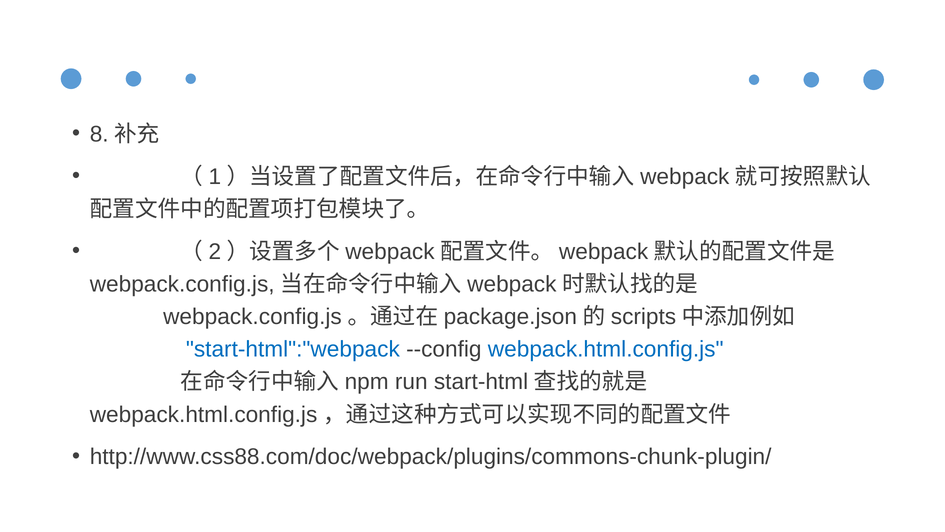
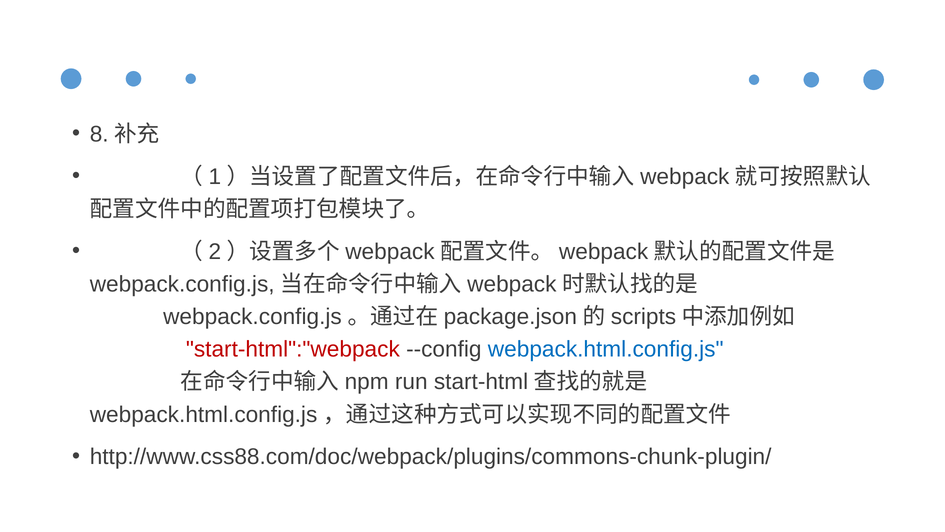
start-html":"webpack colour: blue -> red
